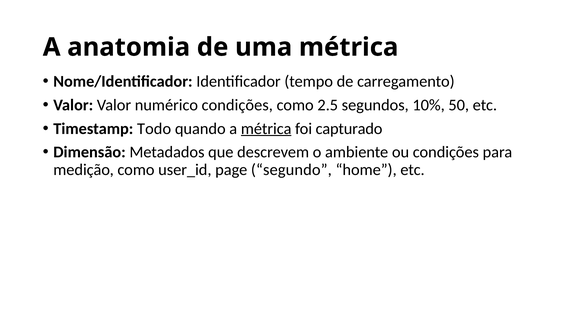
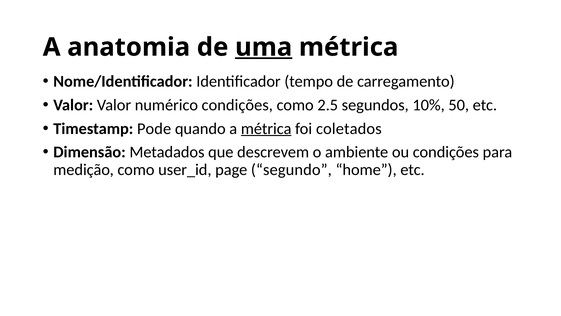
uma underline: none -> present
Todo: Todo -> Pode
capturado: capturado -> coletados
